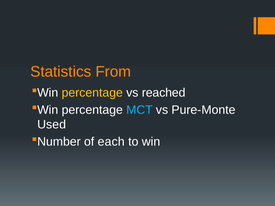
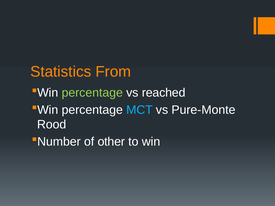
percentage at (92, 93) colour: yellow -> light green
Used: Used -> Rood
each: each -> other
